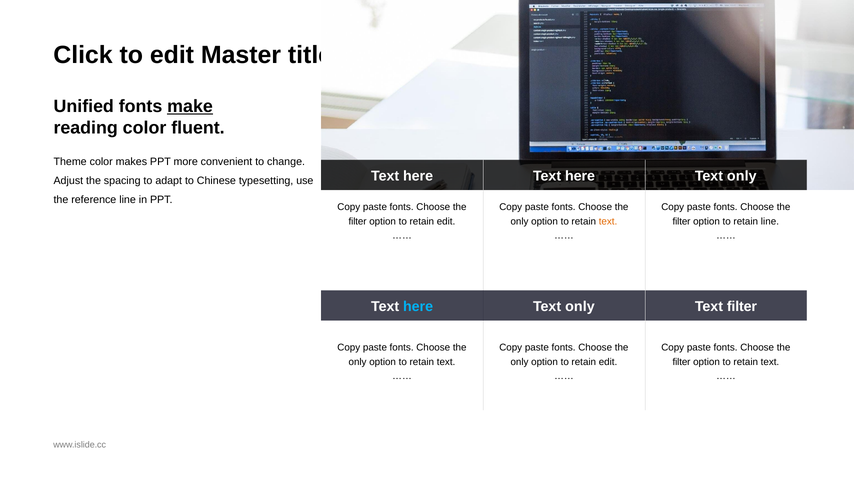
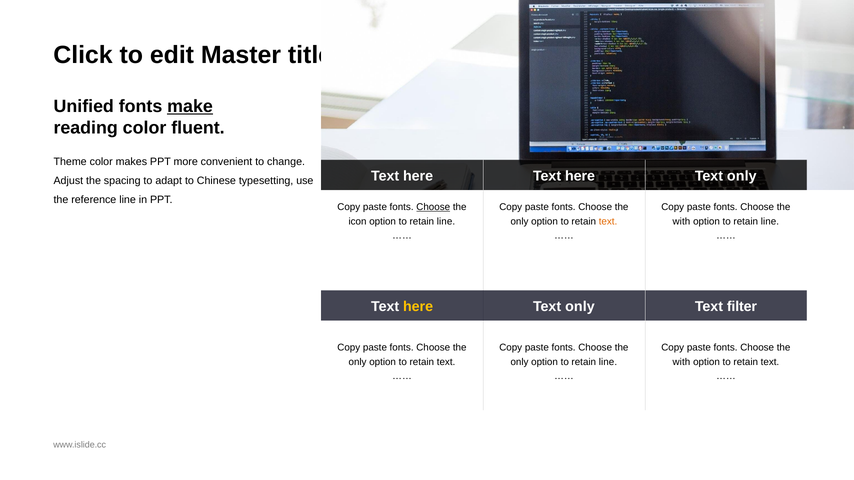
Choose at (433, 207) underline: none -> present
filter at (358, 221): filter -> icon
edit at (446, 221): edit -> line
filter at (682, 221): filter -> with
here at (418, 307) colour: light blue -> yellow
edit at (608, 362): edit -> line
filter at (682, 362): filter -> with
